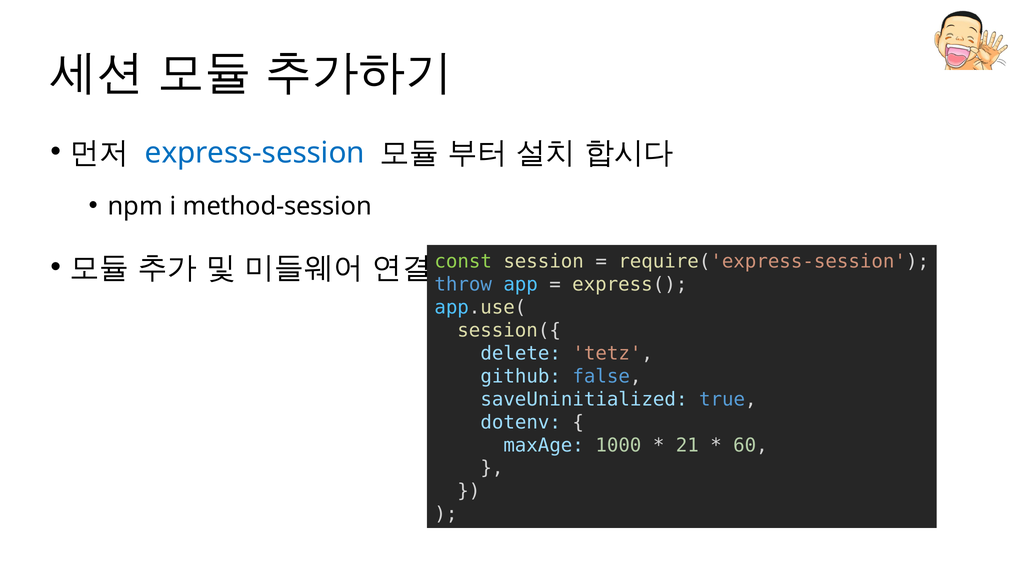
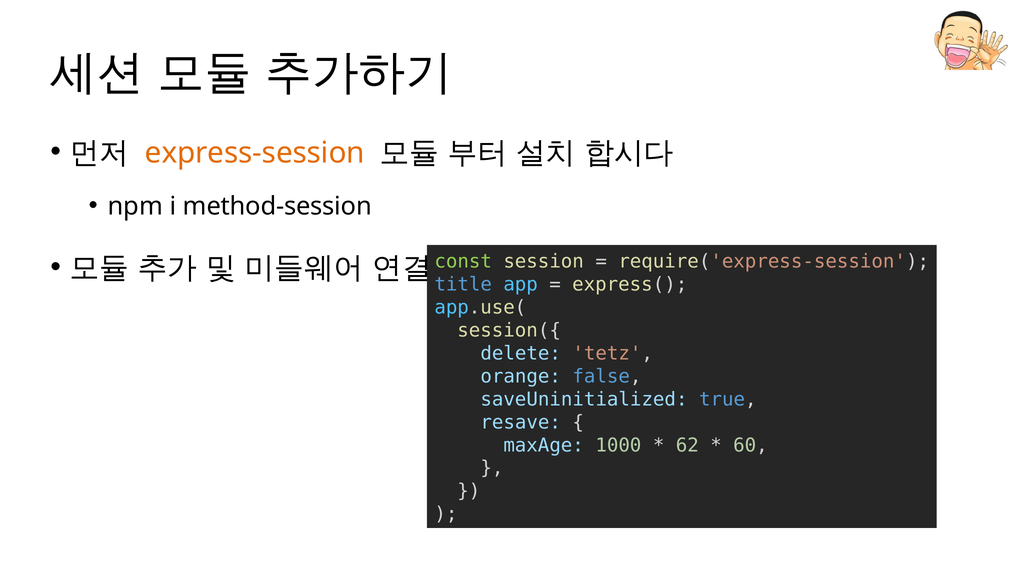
express-session colour: blue -> orange
throw: throw -> title
github: github -> orange
dotenv: dotenv -> resave
21: 21 -> 62
